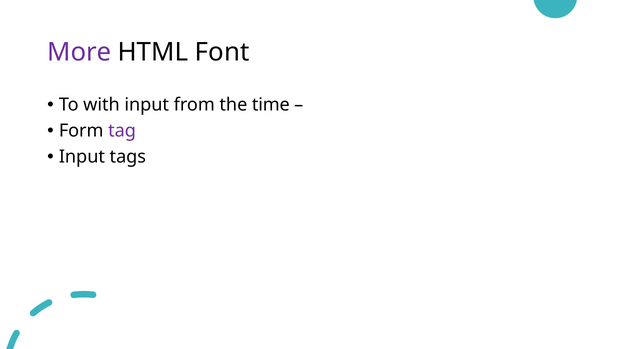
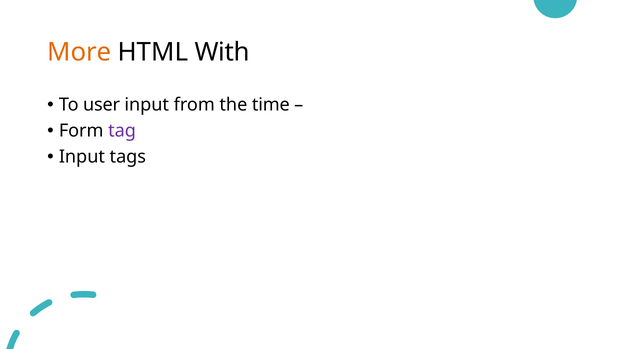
More colour: purple -> orange
Font: Font -> With
with: with -> user
